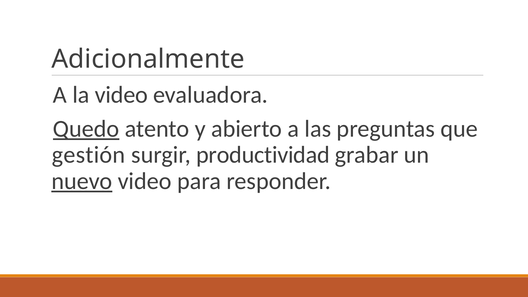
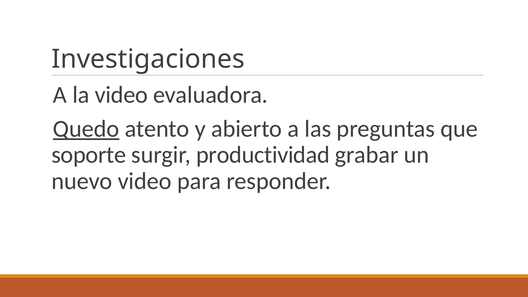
Adicionalmente: Adicionalmente -> Investigaciones
gestión: gestión -> soporte
nuevo underline: present -> none
